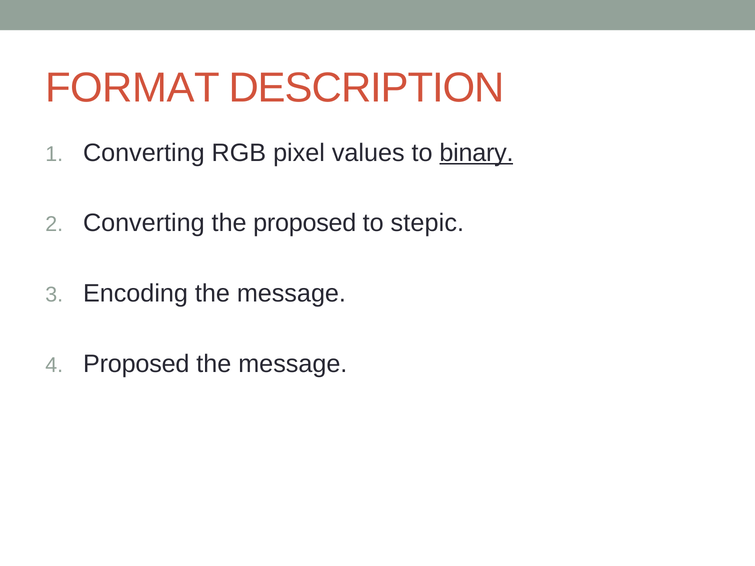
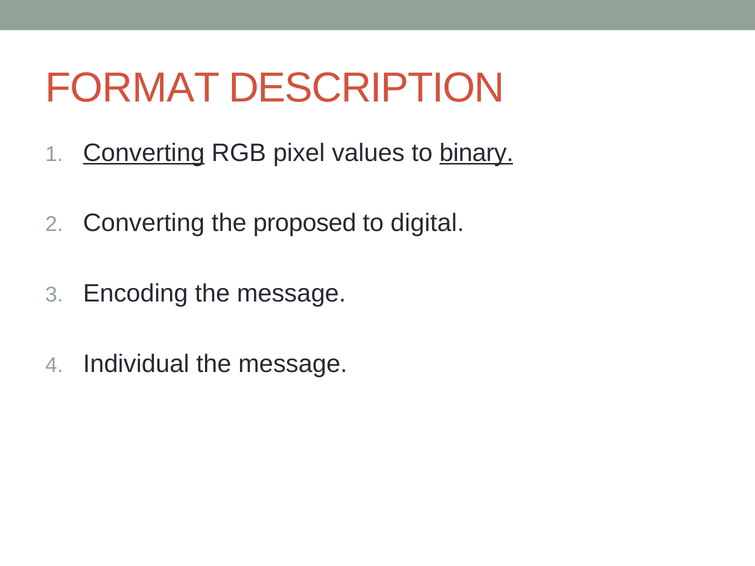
Converting at (144, 153) underline: none -> present
stepic: stepic -> digital
Proposed at (136, 364): Proposed -> Individual
